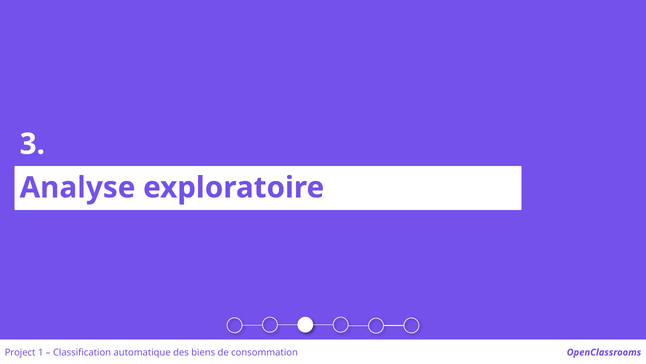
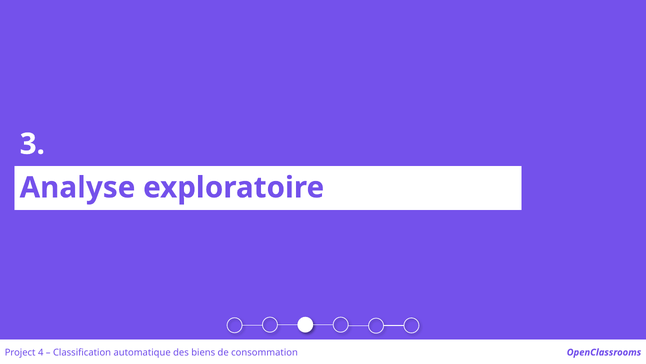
1: 1 -> 4
